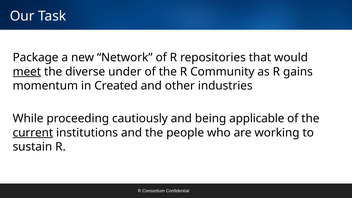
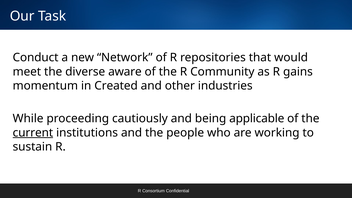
Package: Package -> Conduct
meet underline: present -> none
under: under -> aware
